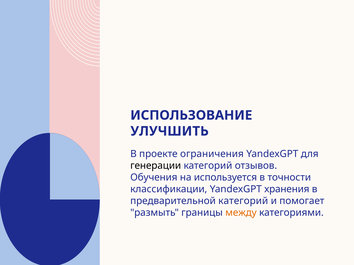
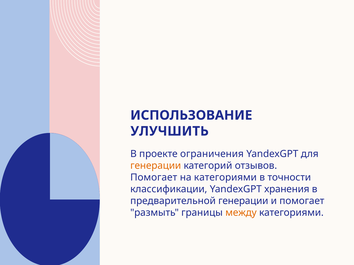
генерации at (156, 166) colour: black -> orange
Обучения at (154, 178): Обучения -> Помогает
на используется: используется -> категориями
предварительной категорий: категорий -> генерации
